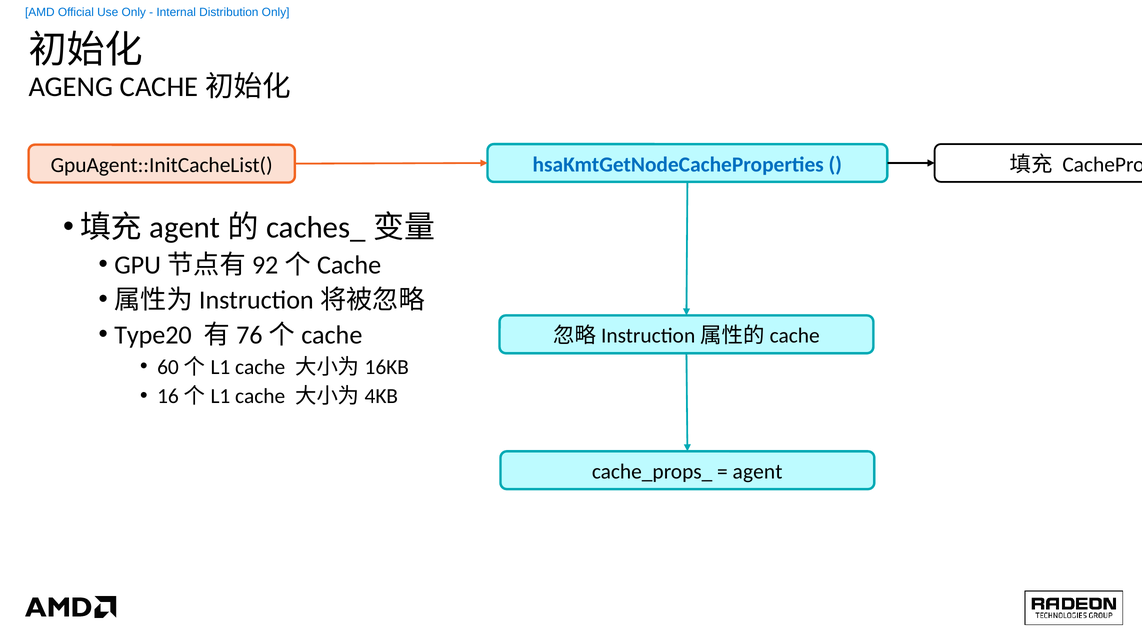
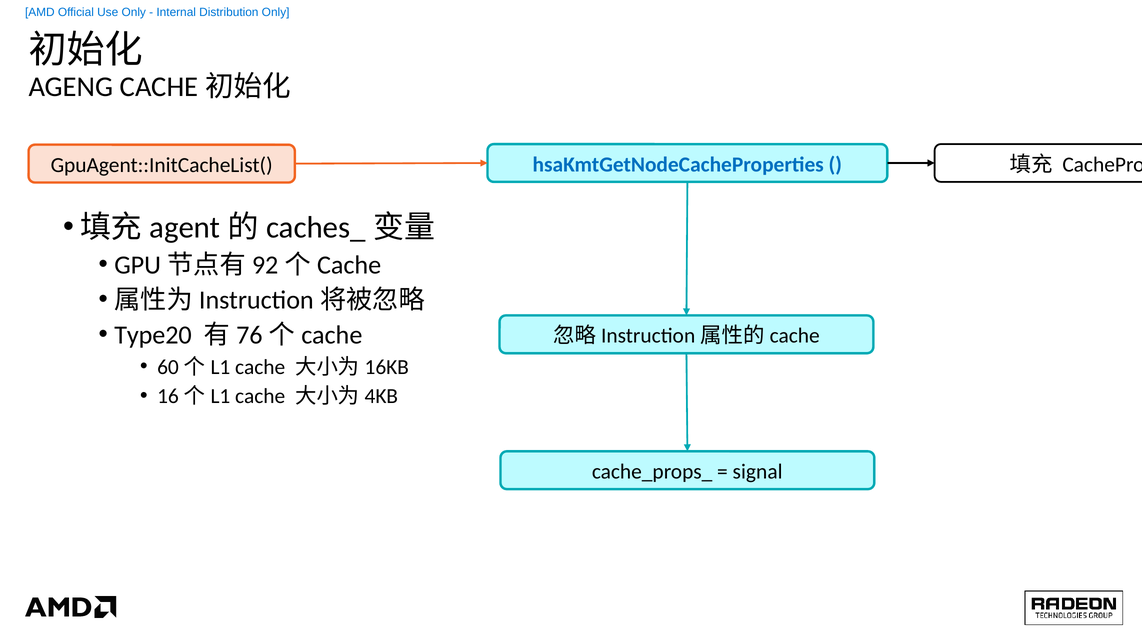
agent: agent -> signal
